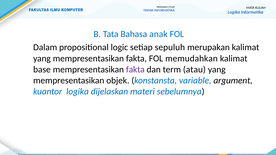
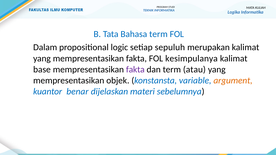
Bahasa anak: anak -> term
memudahkan: memudahkan -> kesimpulanya
argument colour: black -> orange
kuantor logika: logika -> benar
